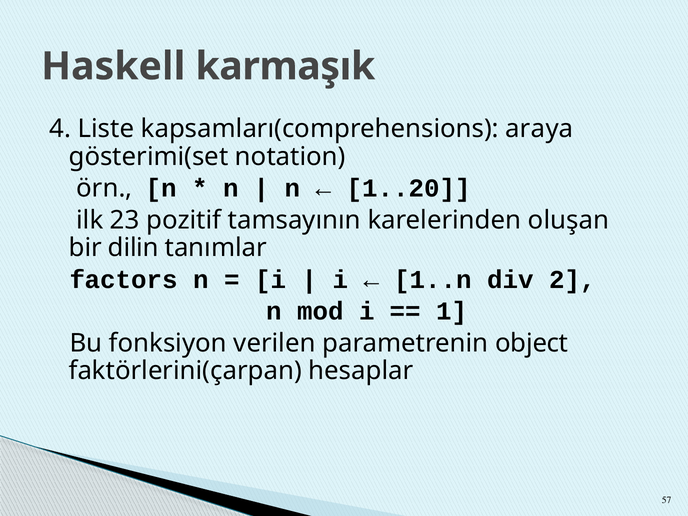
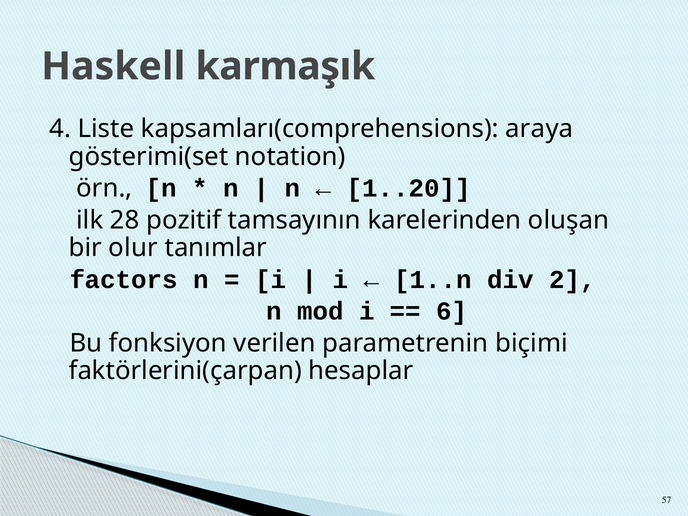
23: 23 -> 28
dilin: dilin -> olur
1: 1 -> 6
object: object -> biçimi
